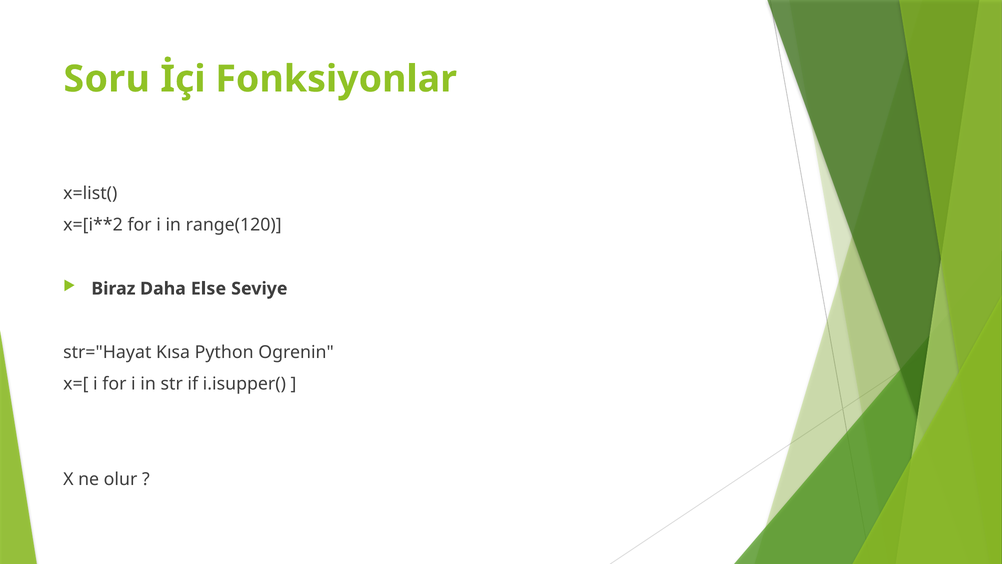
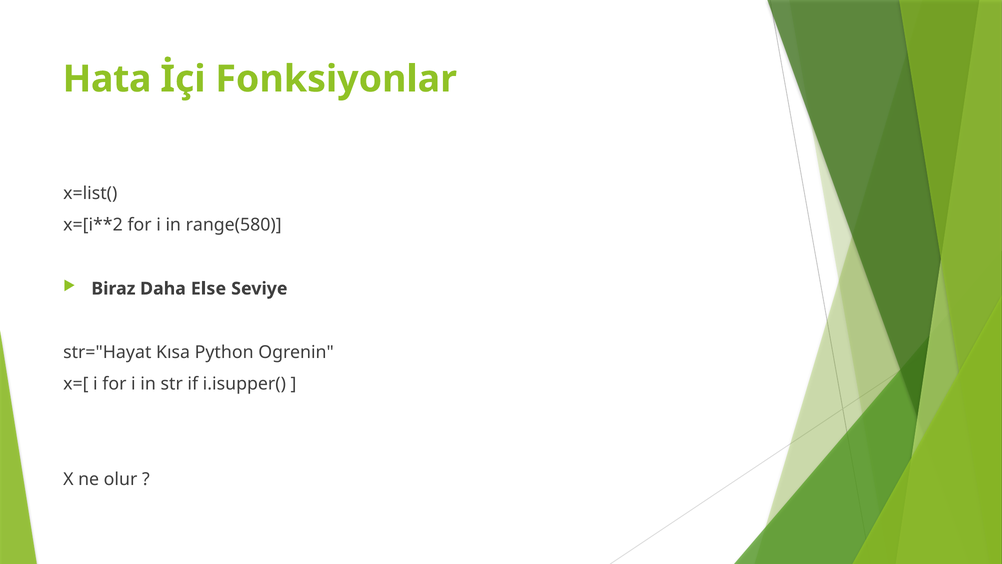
Soru: Soru -> Hata
range(120: range(120 -> range(580
